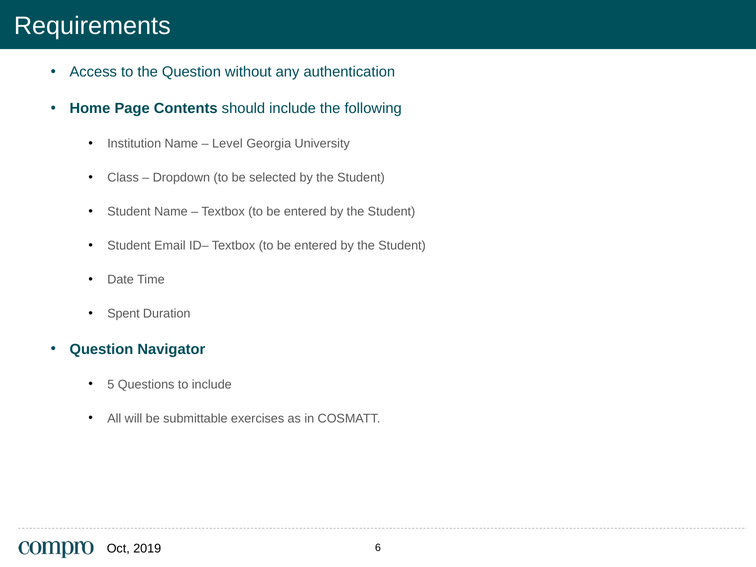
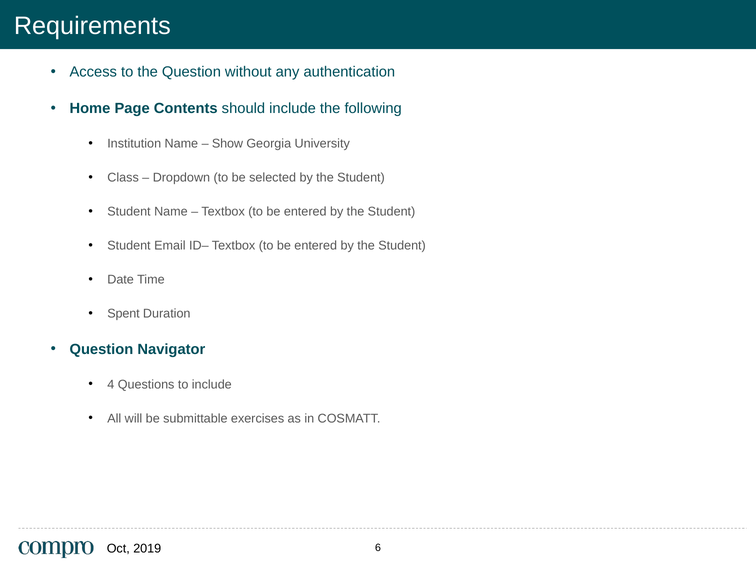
Level: Level -> Show
5: 5 -> 4
